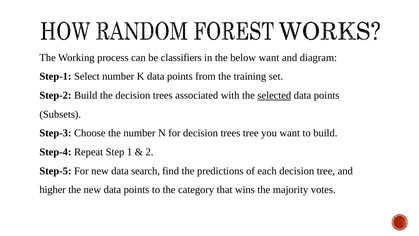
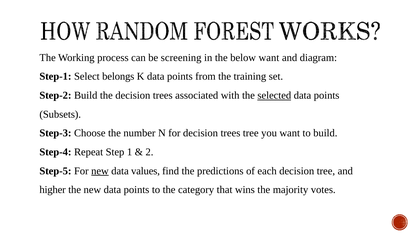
classifiers: classifiers -> screening
Select number: number -> belongs
new at (100, 171) underline: none -> present
search: search -> values
